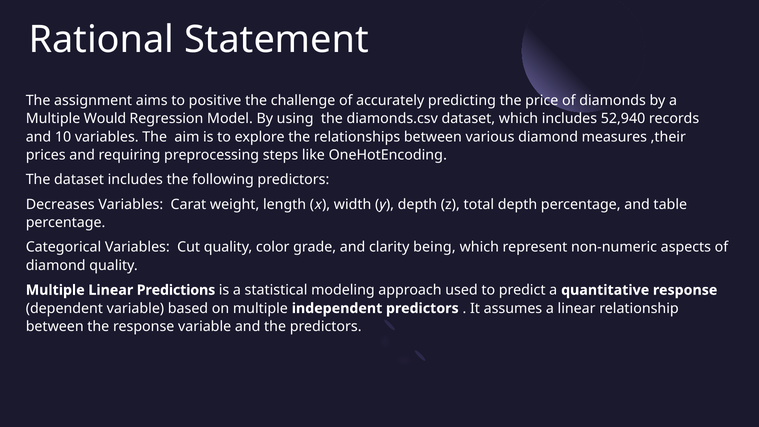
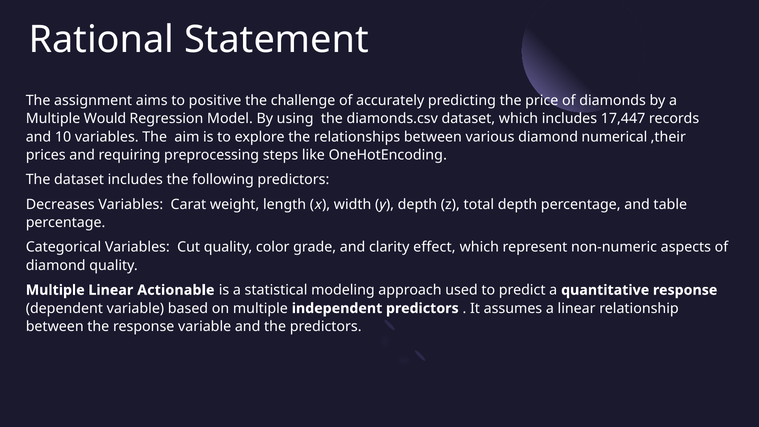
52,940: 52,940 -> 17,447
measures: measures -> numerical
being: being -> effect
Predictions: Predictions -> Actionable
